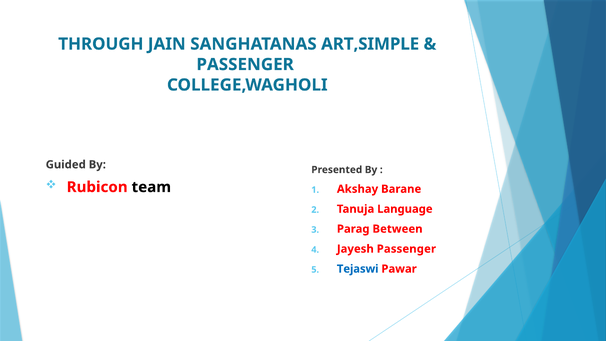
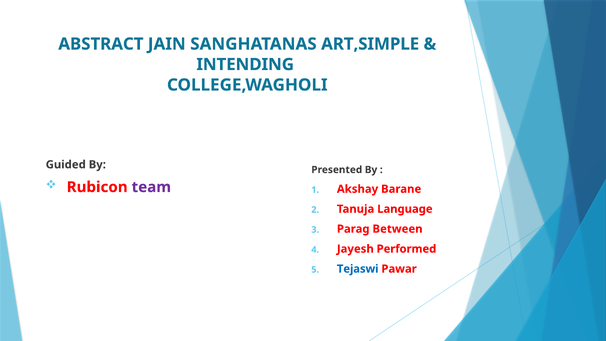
THROUGH: THROUGH -> ABSTRACT
PASSENGER at (245, 64): PASSENGER -> INTENDING
team colour: black -> purple
Jayesh Passenger: Passenger -> Performed
